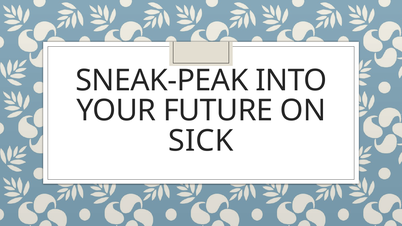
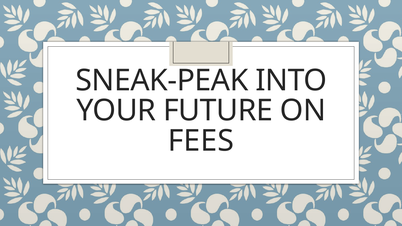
SICK: SICK -> FEES
